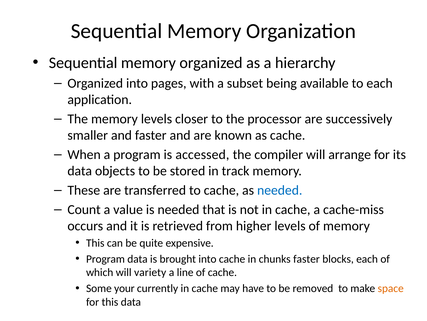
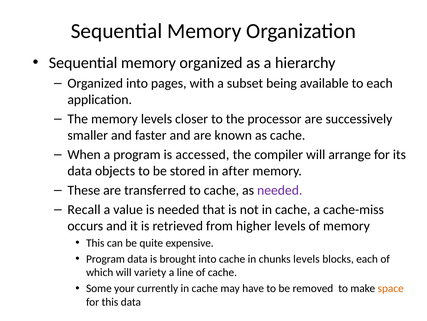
track: track -> after
needed at (280, 190) colour: blue -> purple
Count: Count -> Recall
chunks faster: faster -> levels
